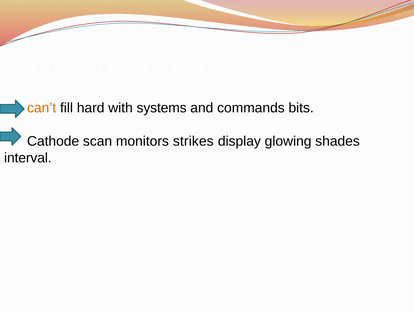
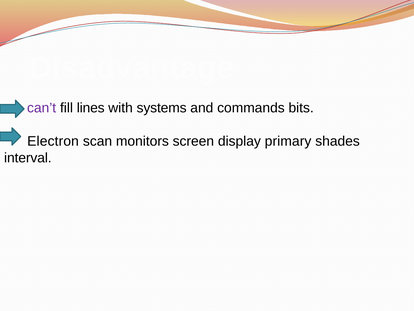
can’t colour: orange -> purple
hard: hard -> lines
Cathode: Cathode -> Electron
strikes: strikes -> screen
glowing: glowing -> primary
